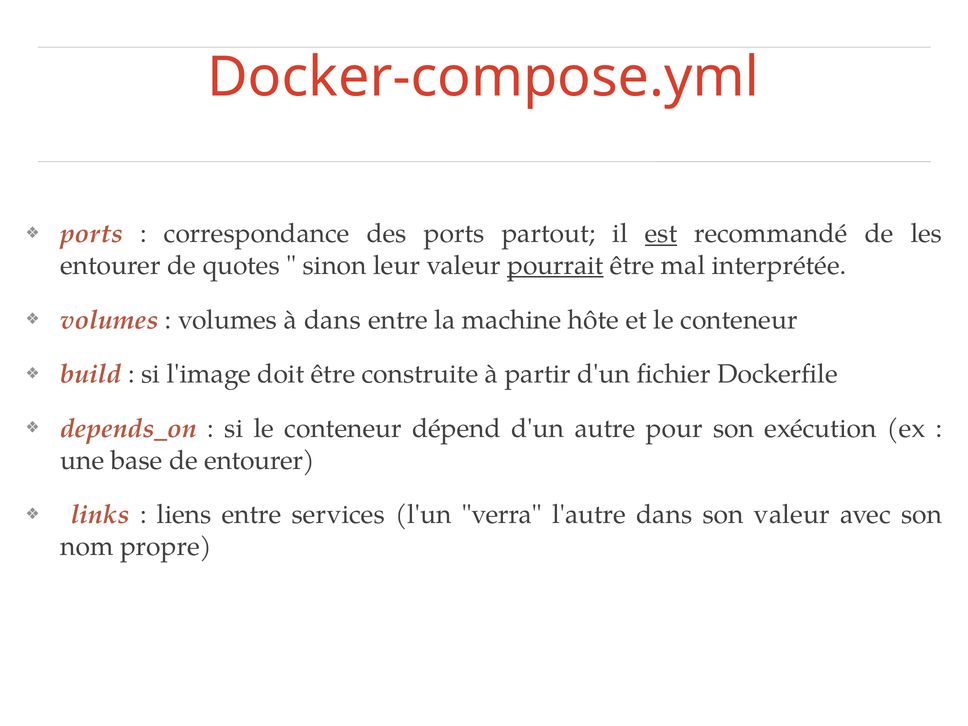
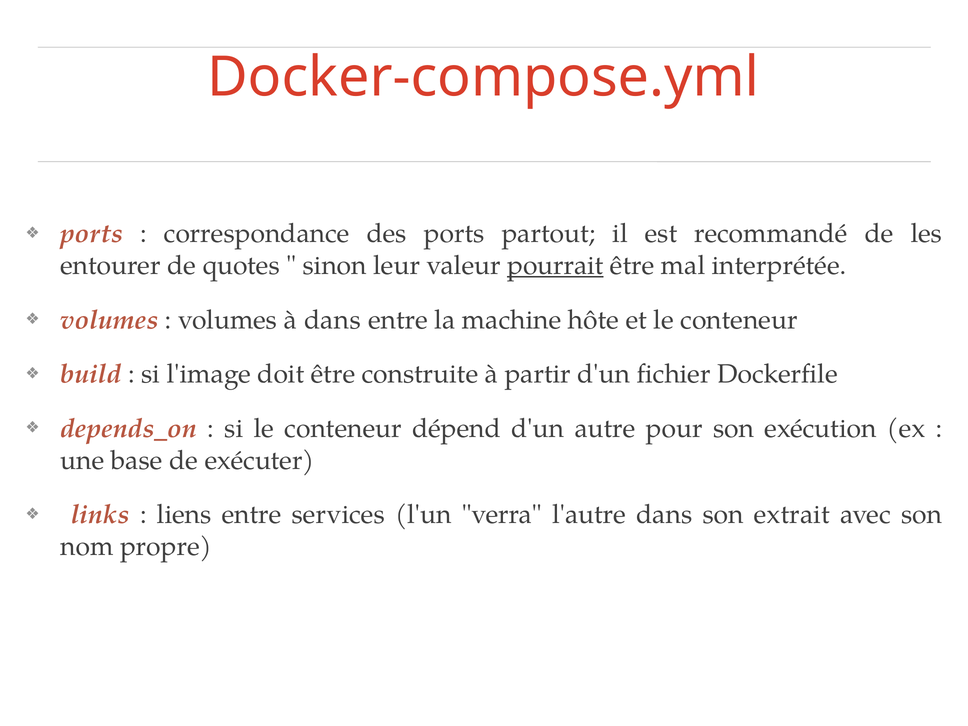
est underline: present -> none
de entourer: entourer -> exécuter
son valeur: valeur -> extrait
